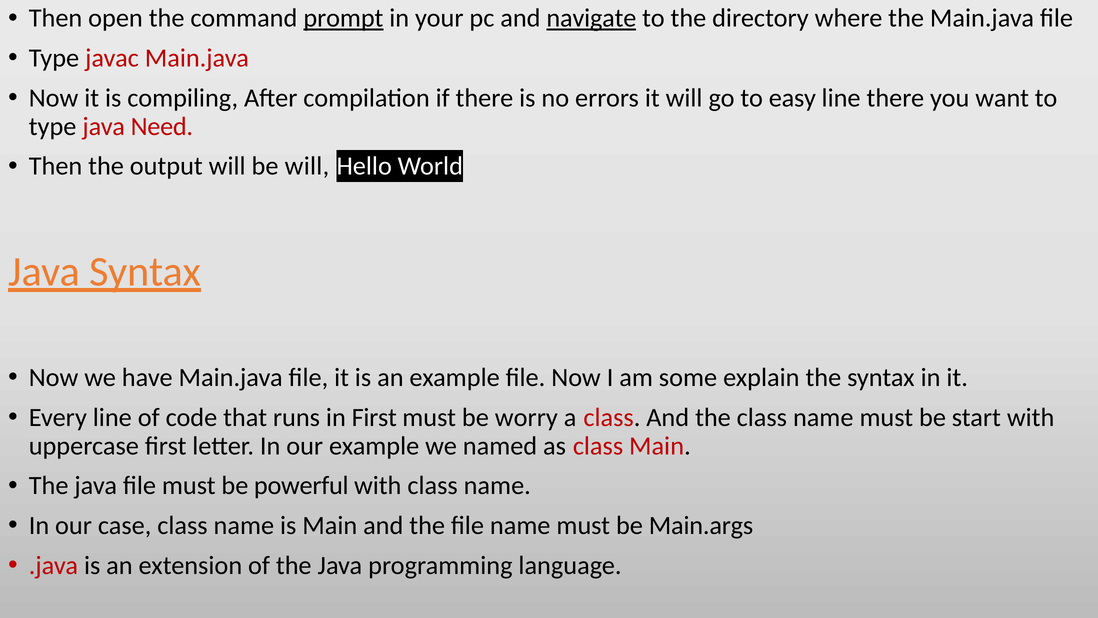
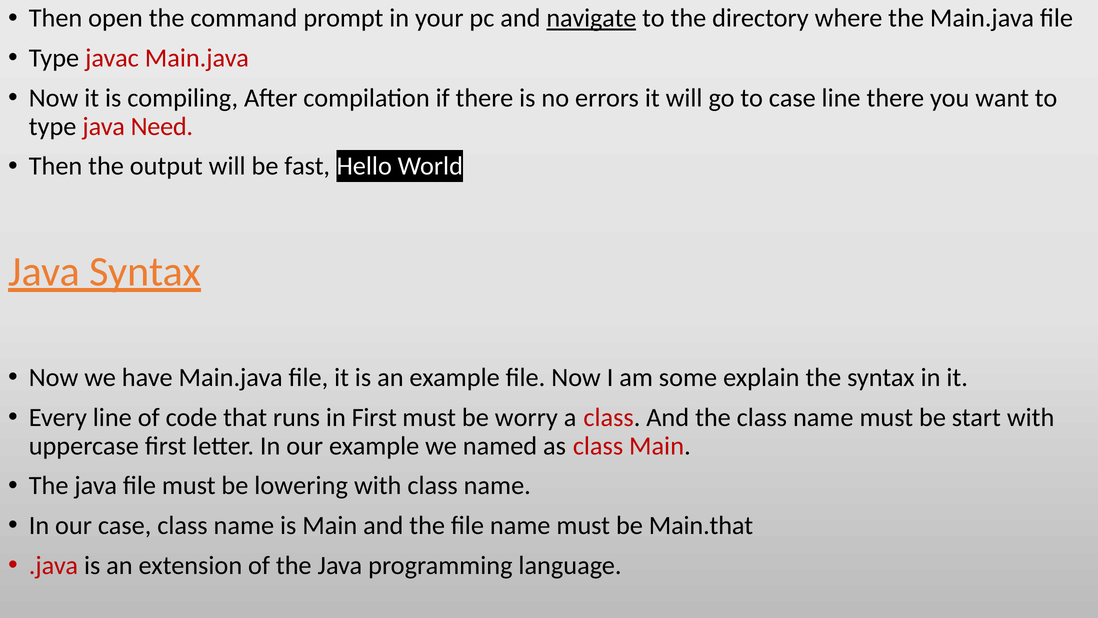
prompt underline: present -> none
to easy: easy -> case
be will: will -> fast
powerful: powerful -> lowering
Main.args: Main.args -> Main.that
